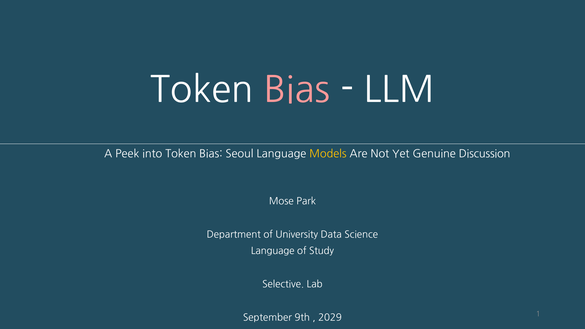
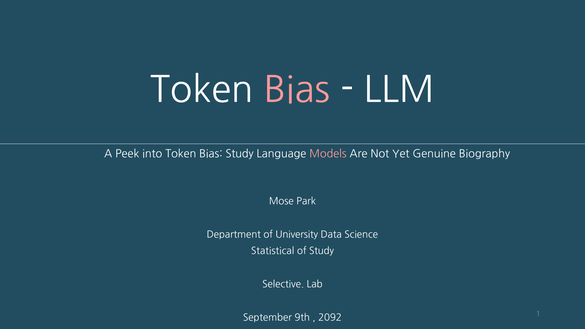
Bias Seoul: Seoul -> Study
Models colour: yellow -> pink
Discussion: Discussion -> Biography
Language at (273, 251): Language -> Statistical
2029: 2029 -> 2092
